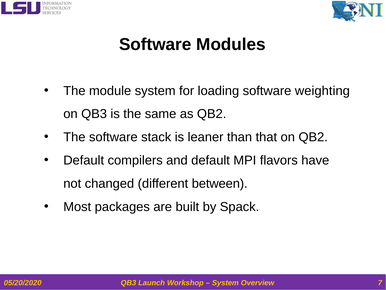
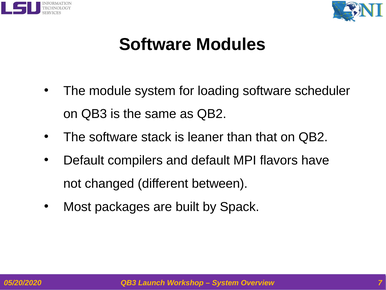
weighting: weighting -> scheduler
